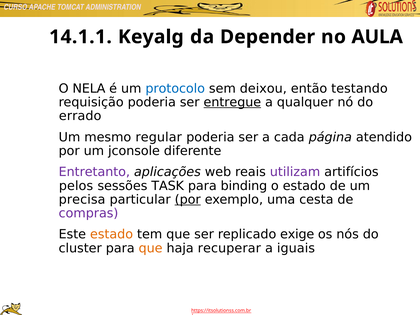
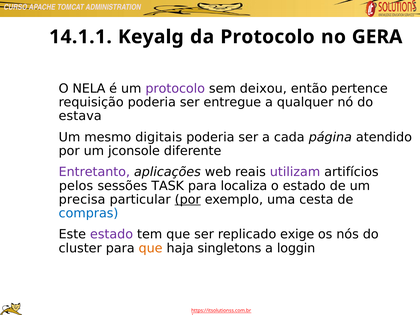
da Depender: Depender -> Protocolo
AULA: AULA -> GERA
protocolo at (175, 89) colour: blue -> purple
testando: testando -> pertence
entregue underline: present -> none
errado: errado -> estava
regular: regular -> digitais
binding: binding -> localiza
compras colour: purple -> blue
estado at (112, 234) colour: orange -> purple
recuperar: recuperar -> singletons
iguais: iguais -> loggin
